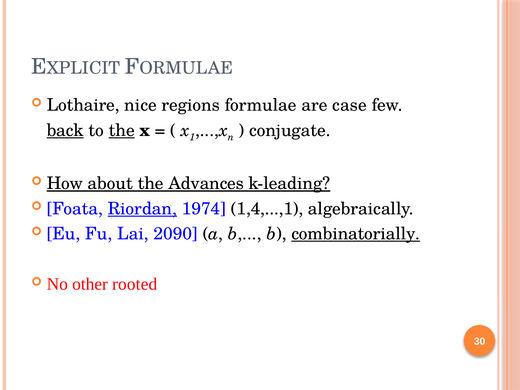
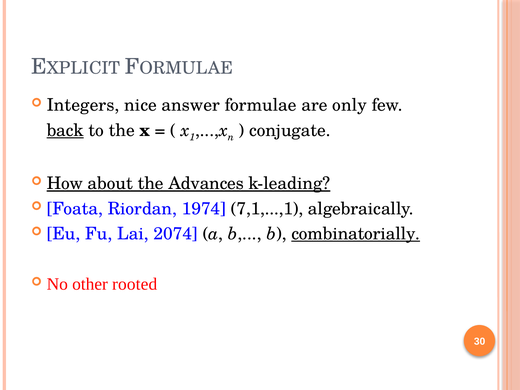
Lothaire: Lothaire -> Integers
regions: regions -> answer
case: case -> only
the at (122, 130) underline: present -> none
Riordan underline: present -> none
1,4,...,1: 1,4,...,1 -> 7,1,...,1
2090: 2090 -> 2074
